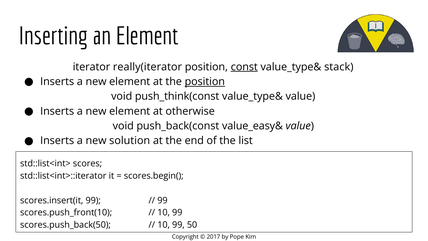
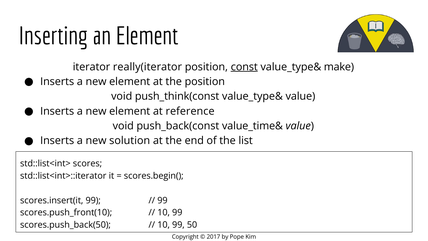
stack: stack -> make
position at (205, 82) underline: present -> none
otherwise: otherwise -> reference
value_easy&: value_easy& -> value_time&
